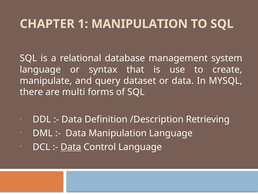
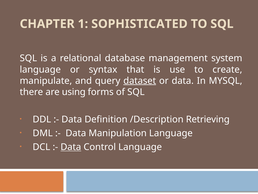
1 MANIPULATION: MANIPULATION -> SOPHISTICATED
dataset underline: none -> present
multi: multi -> using
